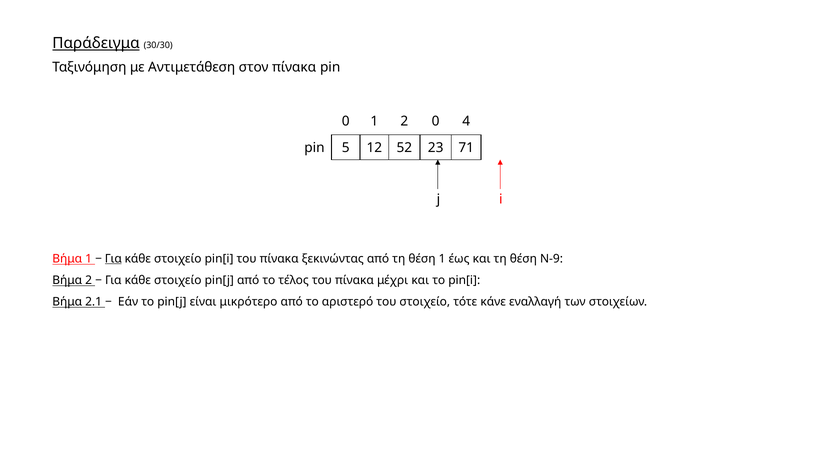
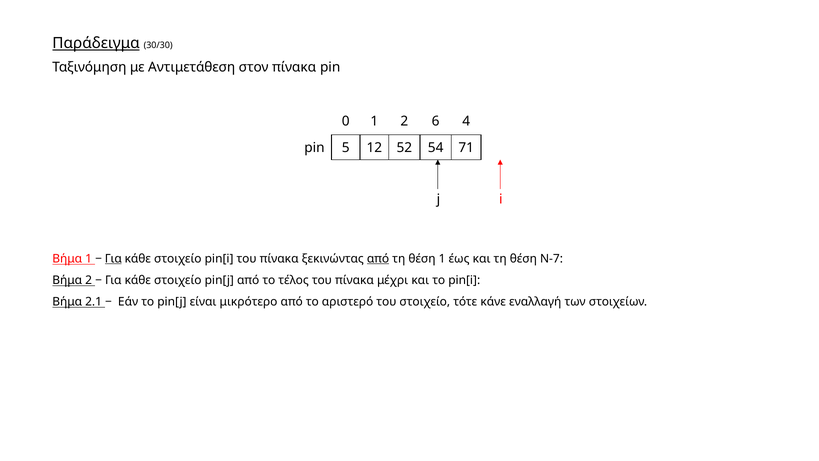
2 0: 0 -> 6
23: 23 -> 54
από at (378, 258) underline: none -> present
Ν-9: Ν-9 -> Ν-7
